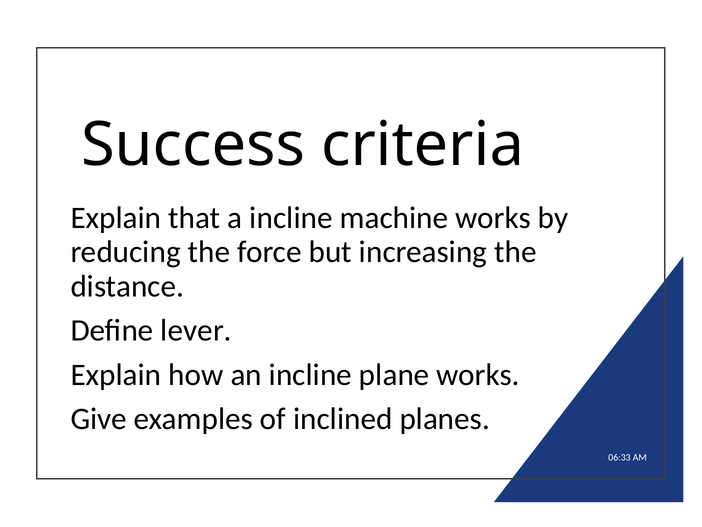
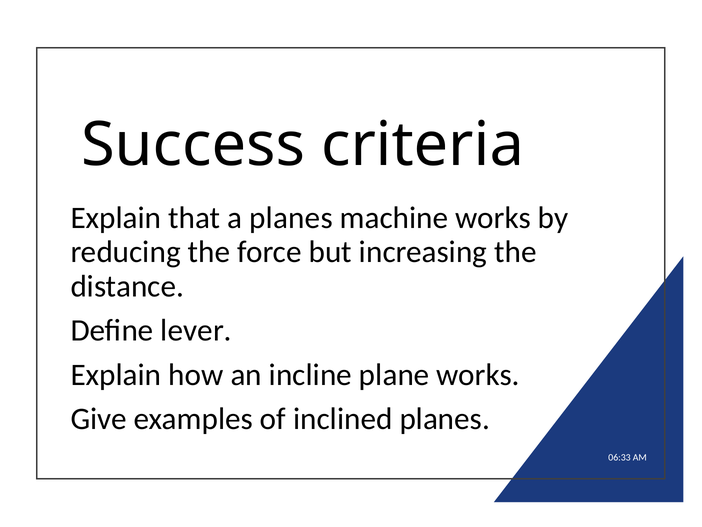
a incline: incline -> planes
